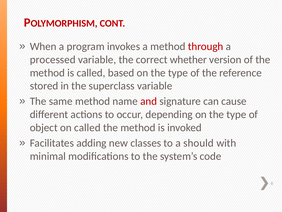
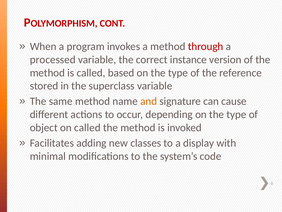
whether: whether -> instance
and colour: red -> orange
should: should -> display
